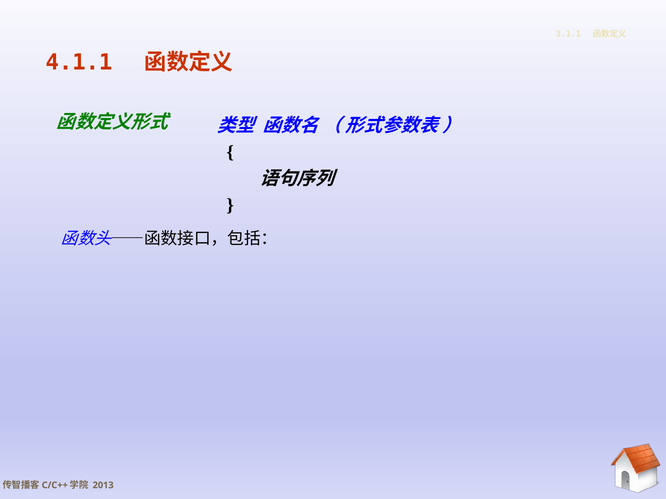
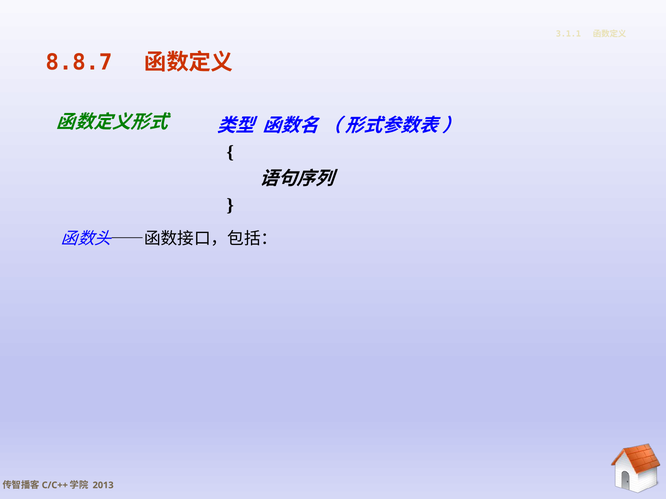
4.1.1: 4.1.1 -> 8.8.7
